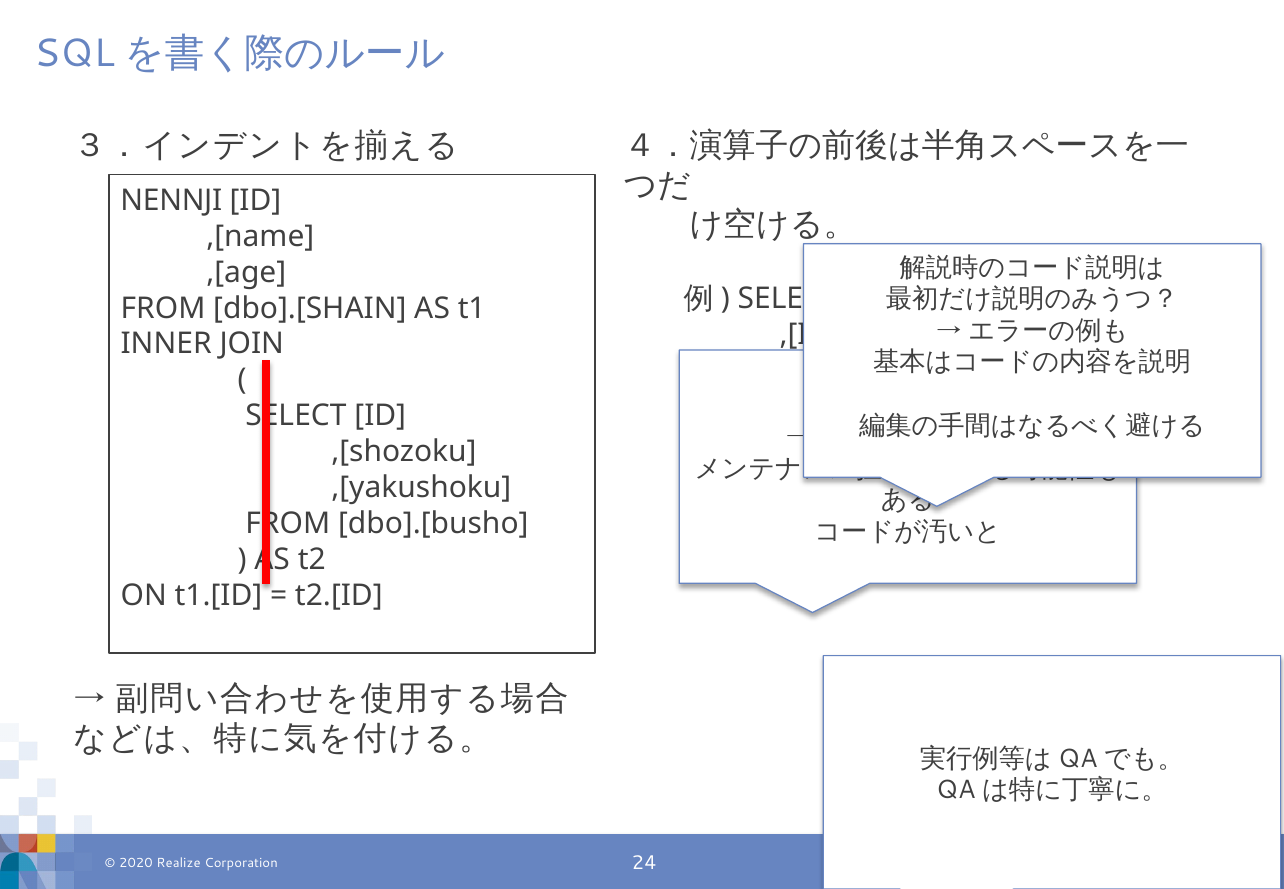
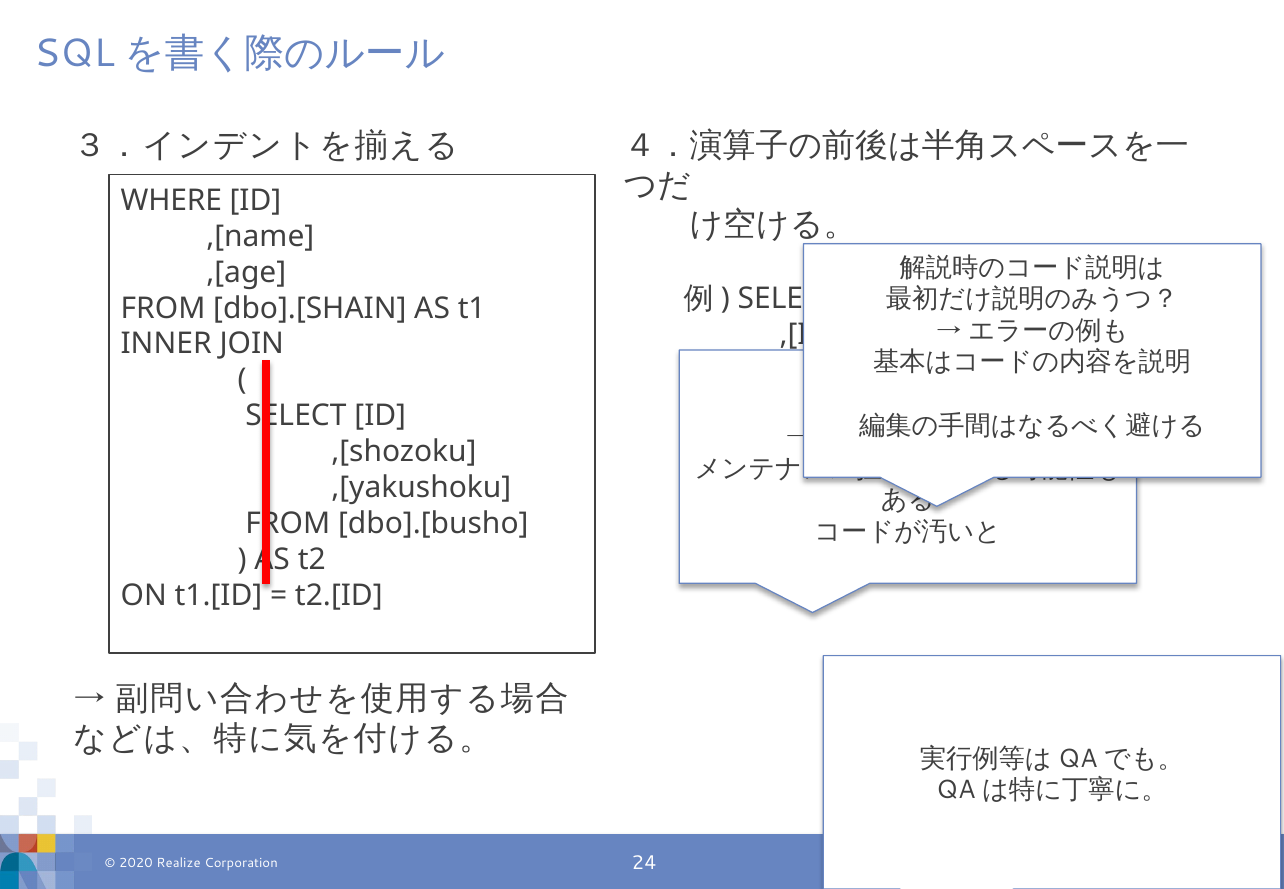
NENNJI at (171, 200): NENNJI -> WHERE
